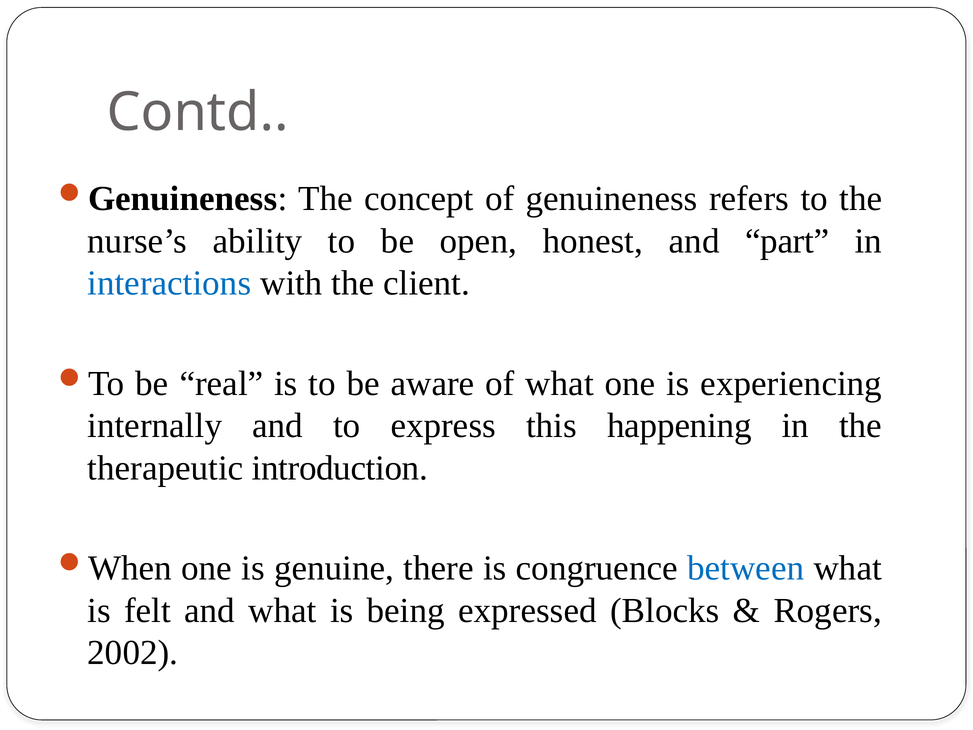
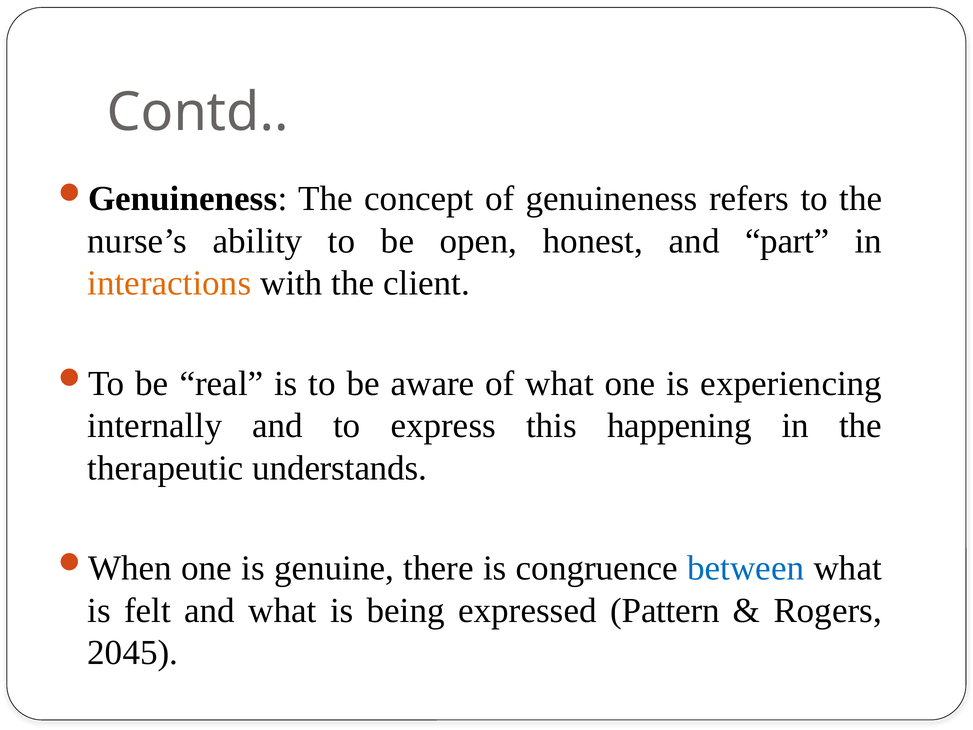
interactions colour: blue -> orange
introduction: introduction -> understands
Blocks: Blocks -> Pattern
2002: 2002 -> 2045
